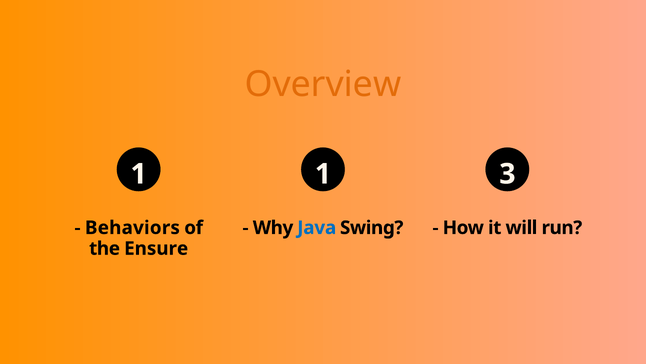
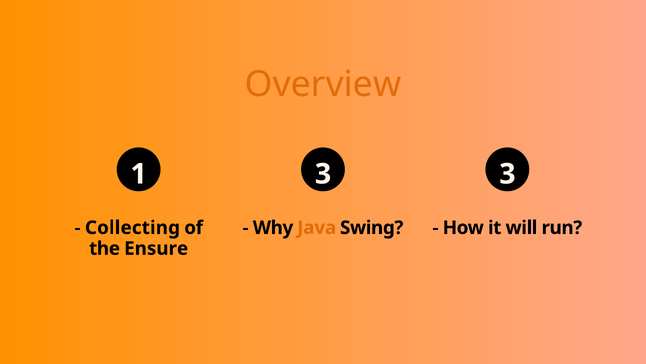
1 1: 1 -> 3
Behaviors: Behaviors -> Collecting
Java colour: blue -> orange
